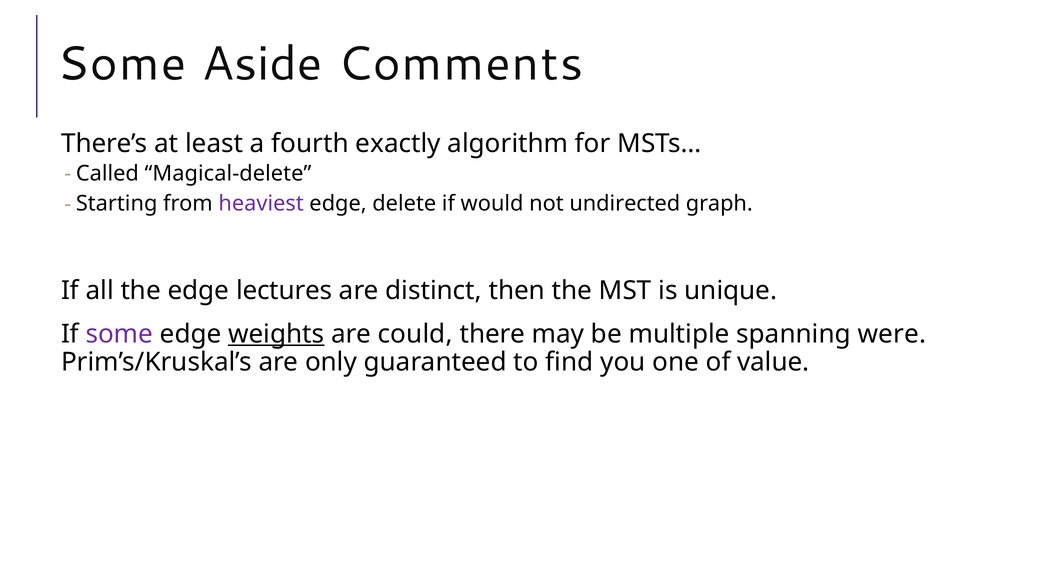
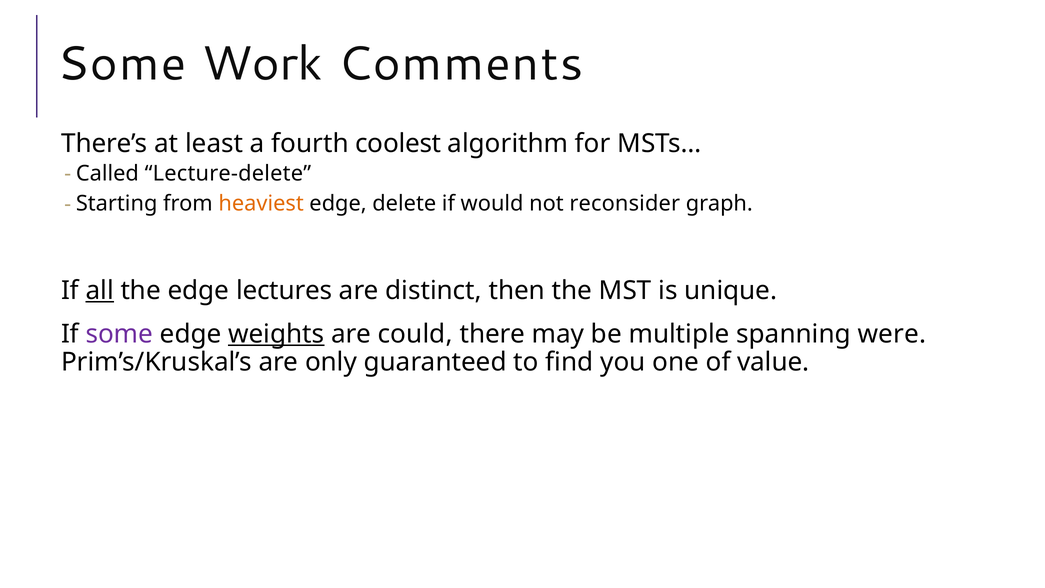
Aside: Aside -> Work
exactly: exactly -> coolest
Magical-delete: Magical-delete -> Lecture-delete
heaviest colour: purple -> orange
undirected: undirected -> reconsider
all underline: none -> present
